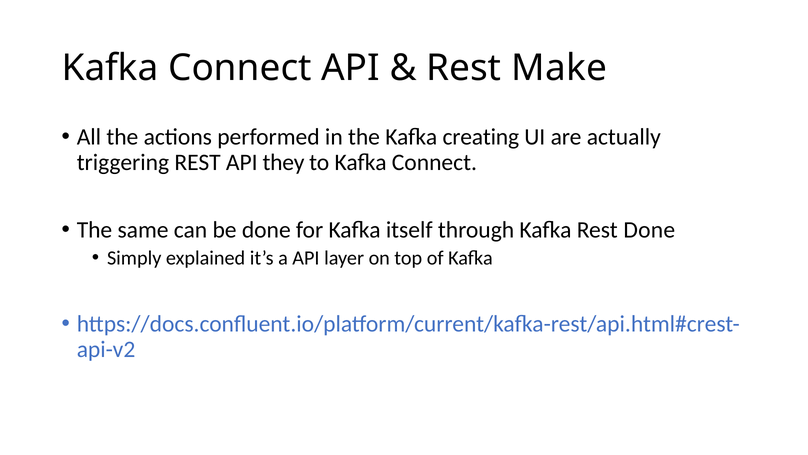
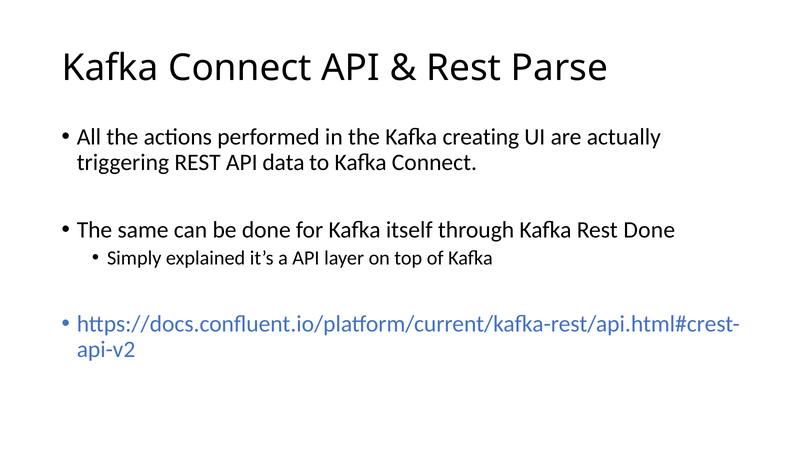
Make: Make -> Parse
they: they -> data
